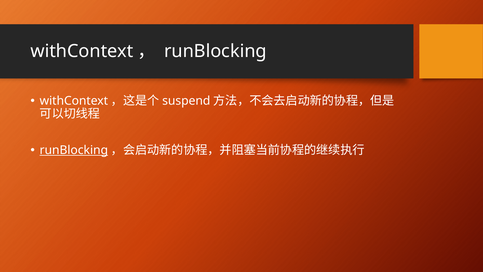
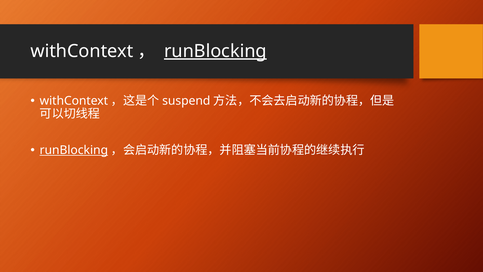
runBlocking at (215, 51) underline: none -> present
